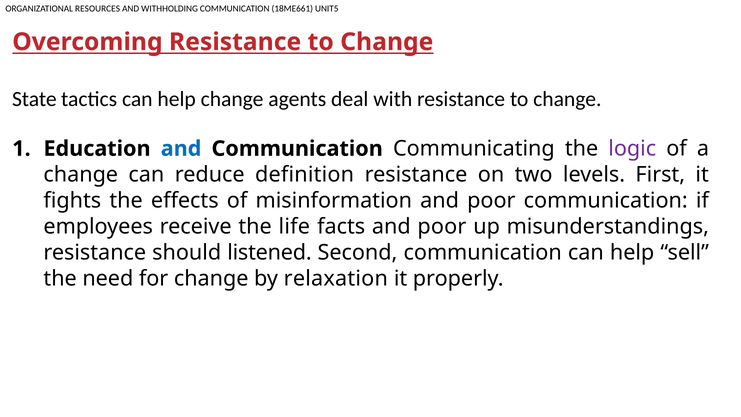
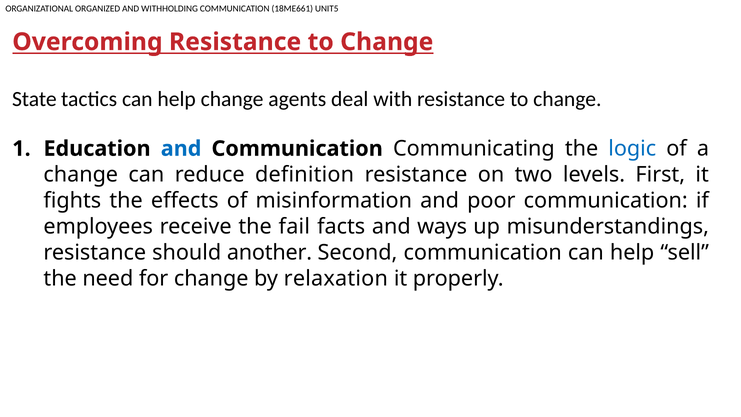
RESOURCES: RESOURCES -> ORGANIZED
logic colour: purple -> blue
life: life -> fail
facts and poor: poor -> ways
listened: listened -> another
